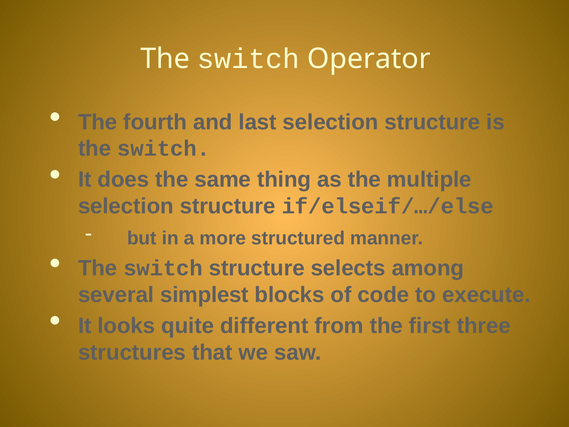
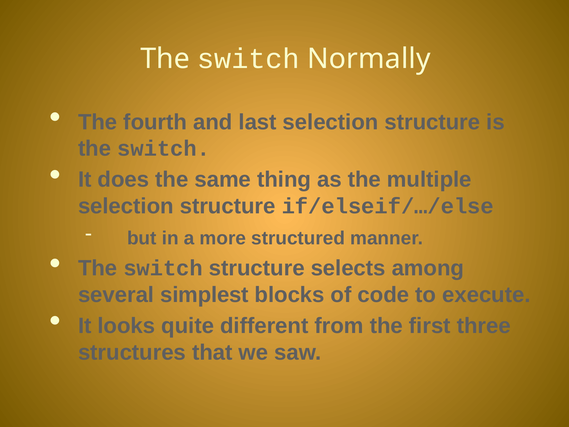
Operator: Operator -> Normally
